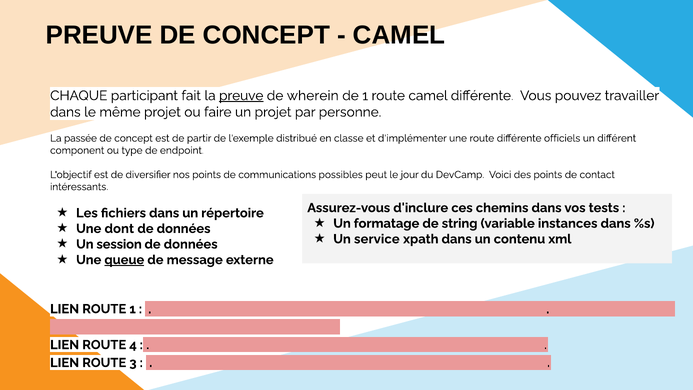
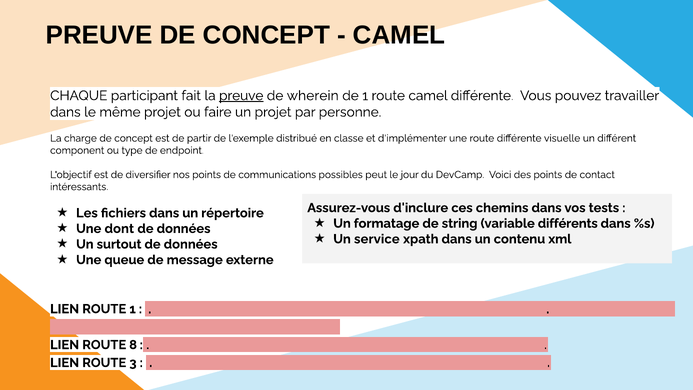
passée: passée -> charge
officiels: officiels -> visuelle
instances: instances -> différents
session: session -> surtout
queue underline: present -> none
4: 4 -> 8
